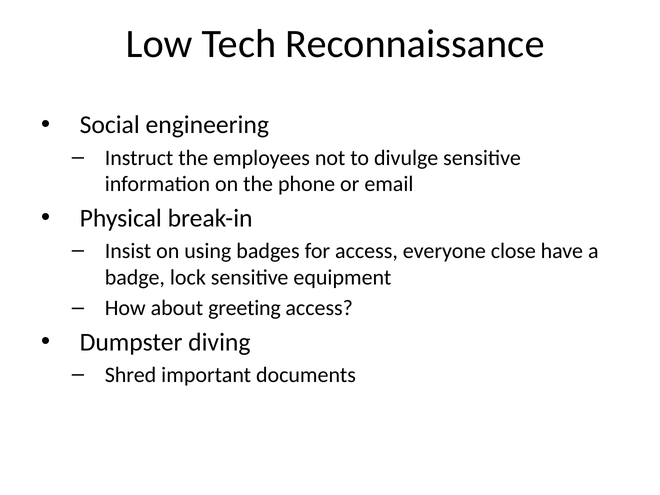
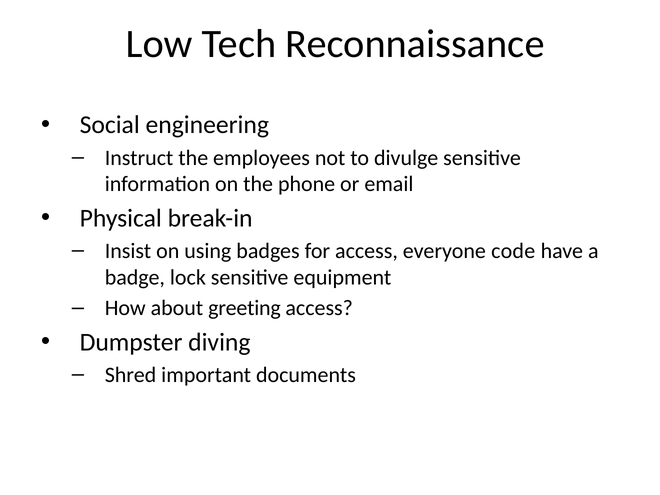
close: close -> code
